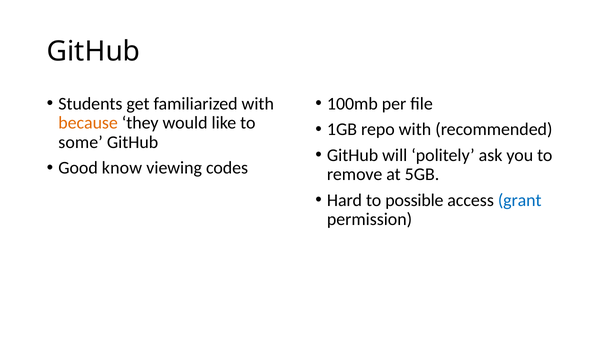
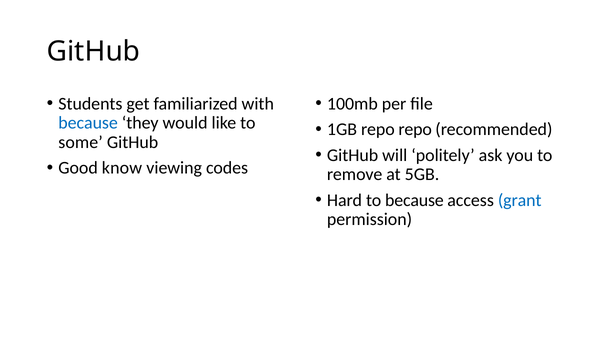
because at (88, 123) colour: orange -> blue
repo with: with -> repo
to possible: possible -> because
